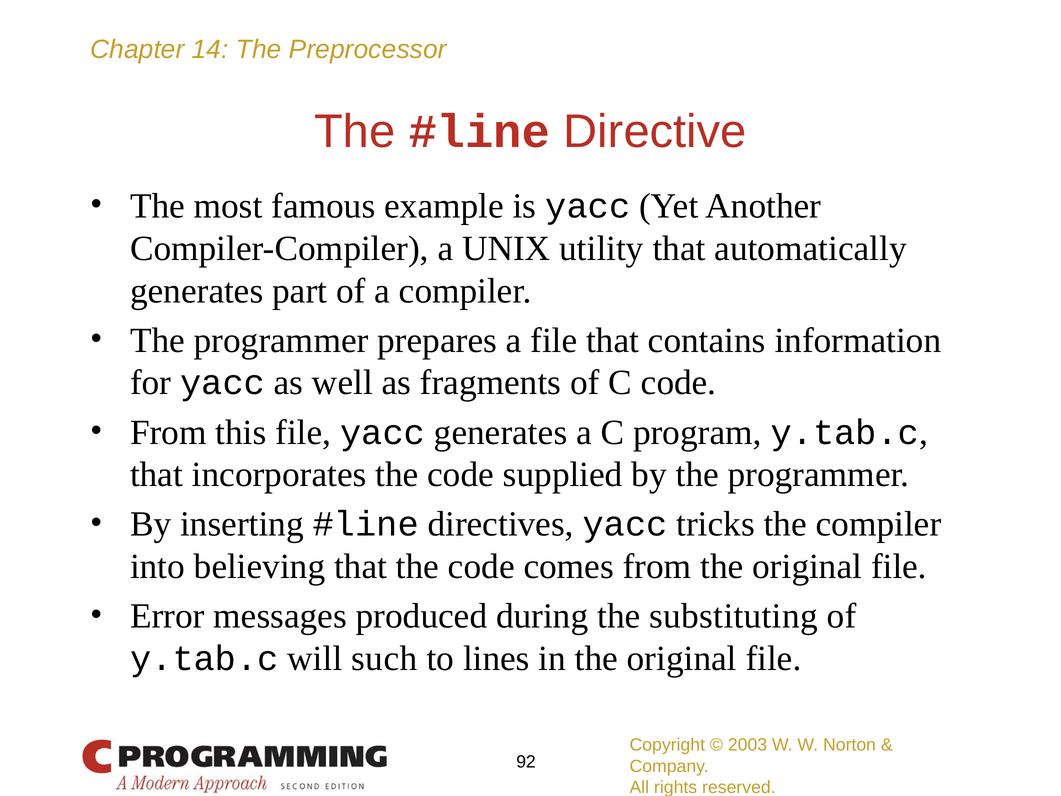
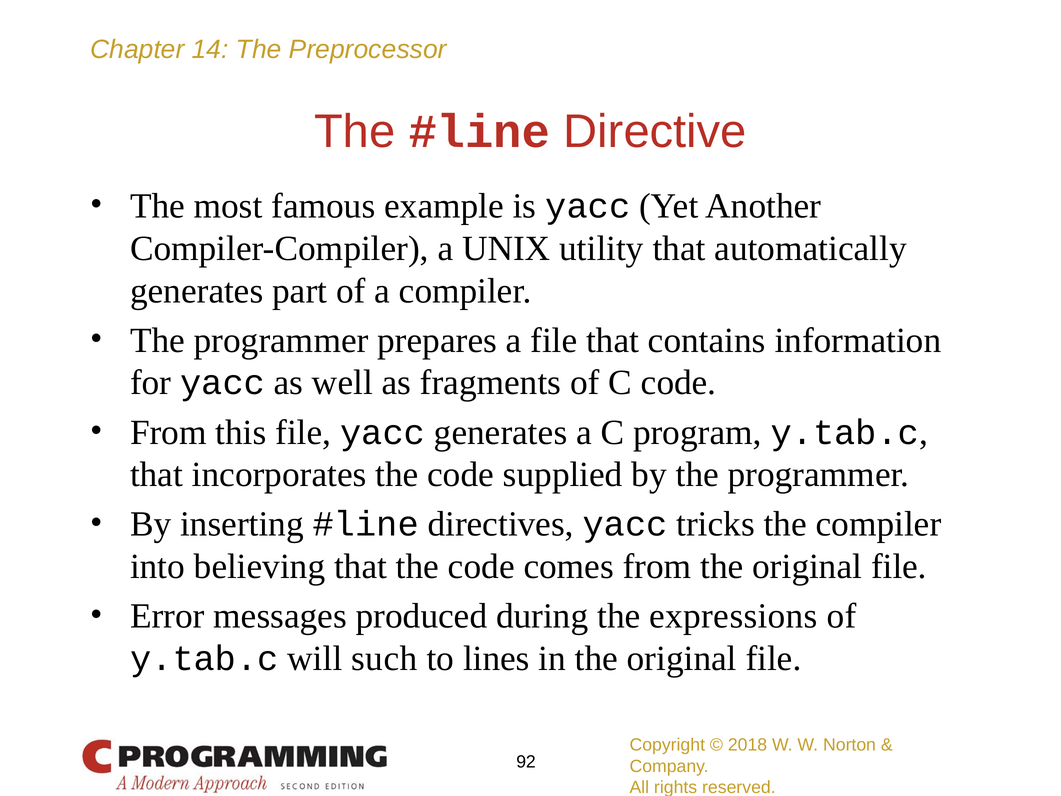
substituting: substituting -> expressions
2003: 2003 -> 2018
